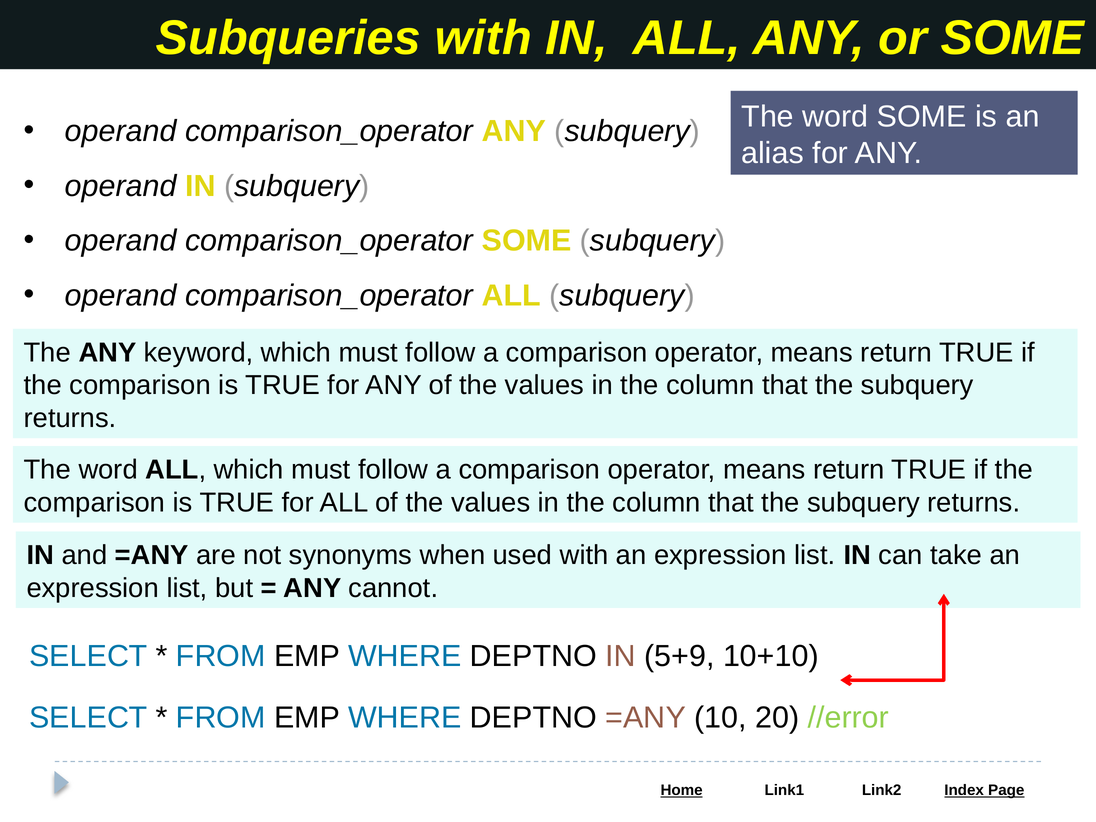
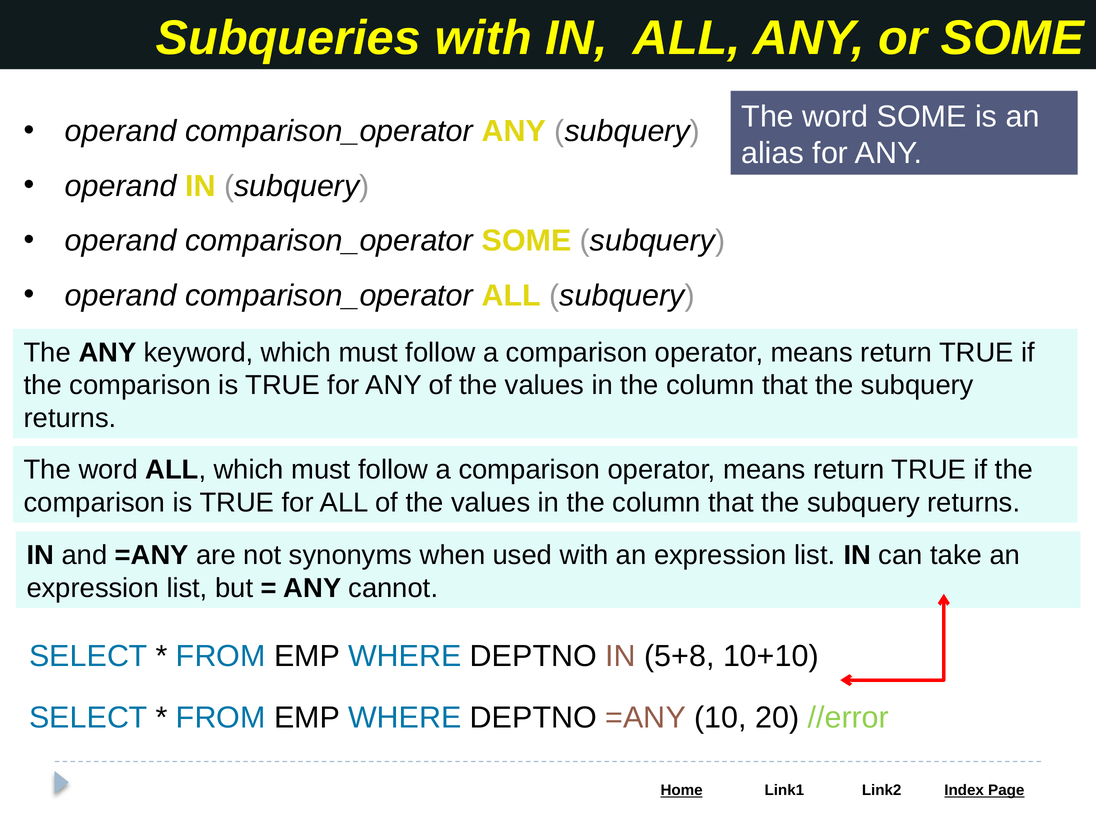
5+9: 5+9 -> 5+8
